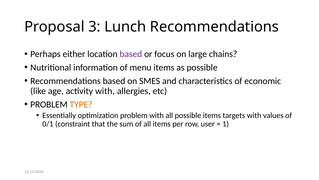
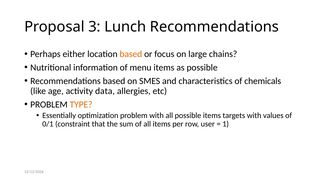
based at (131, 54) colour: purple -> orange
economic: economic -> chemicals
activity with: with -> data
